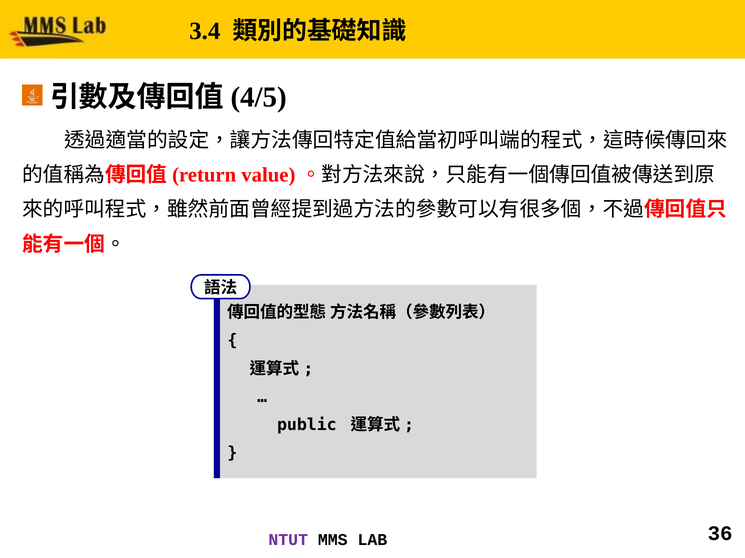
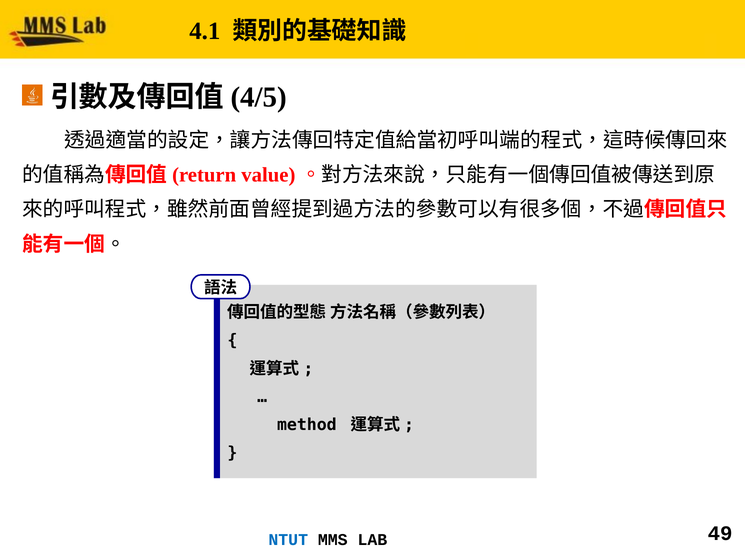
3.4: 3.4 -> 4.1
public: public -> method
NTUT colour: purple -> blue
36: 36 -> 49
